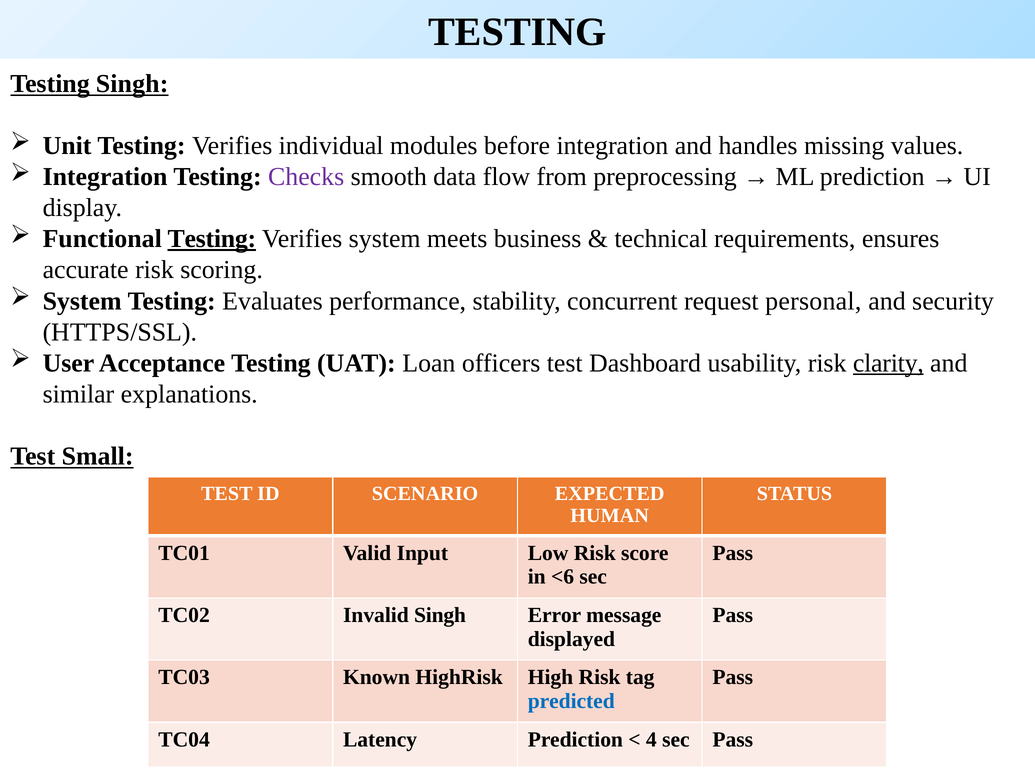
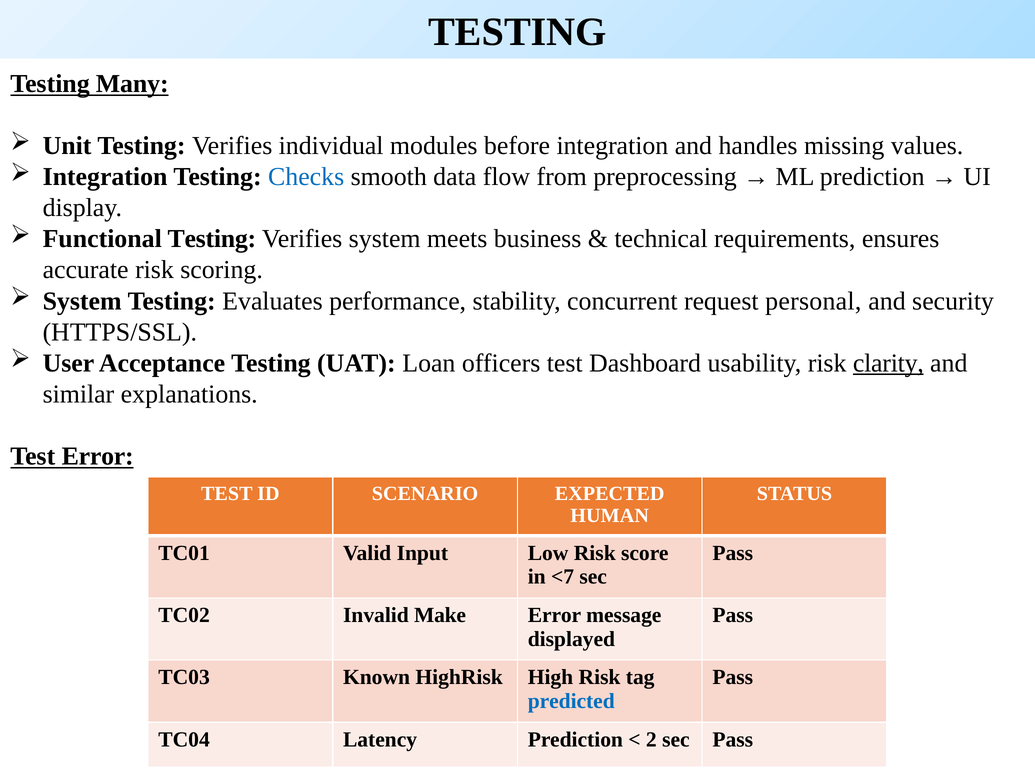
Testing Singh: Singh -> Many
Checks colour: purple -> blue
Testing at (212, 239) underline: present -> none
Test Small: Small -> Error
<6: <6 -> <7
Invalid Singh: Singh -> Make
4: 4 -> 2
